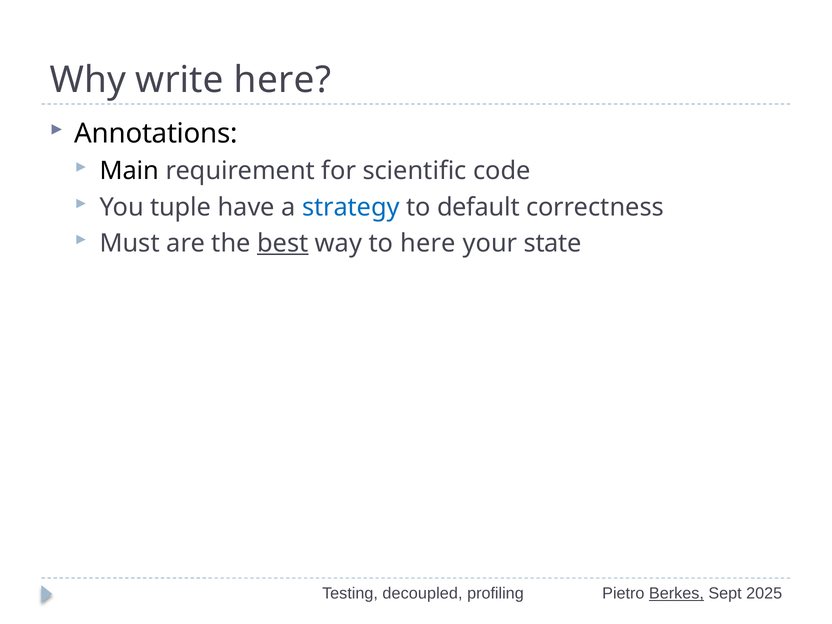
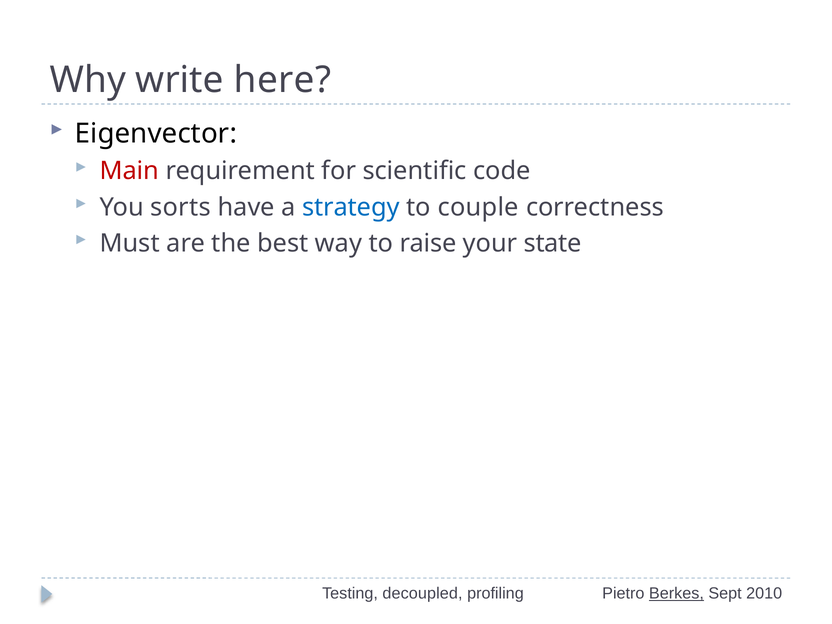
Annotations: Annotations -> Eigenvector
Main colour: black -> red
tuple: tuple -> sorts
default: default -> couple
best underline: present -> none
to here: here -> raise
2025: 2025 -> 2010
